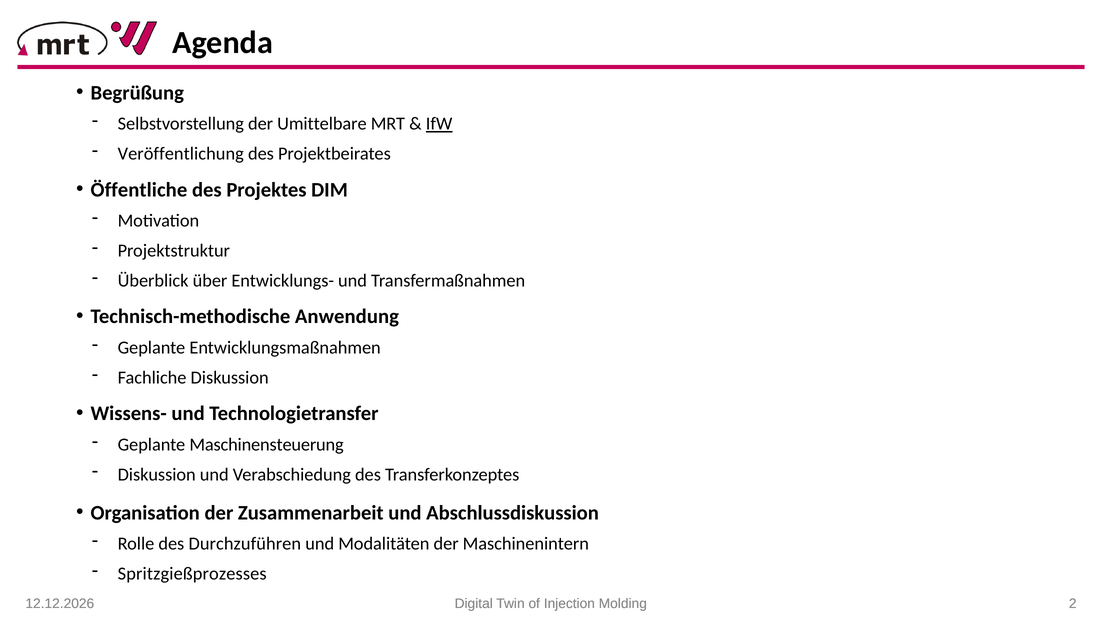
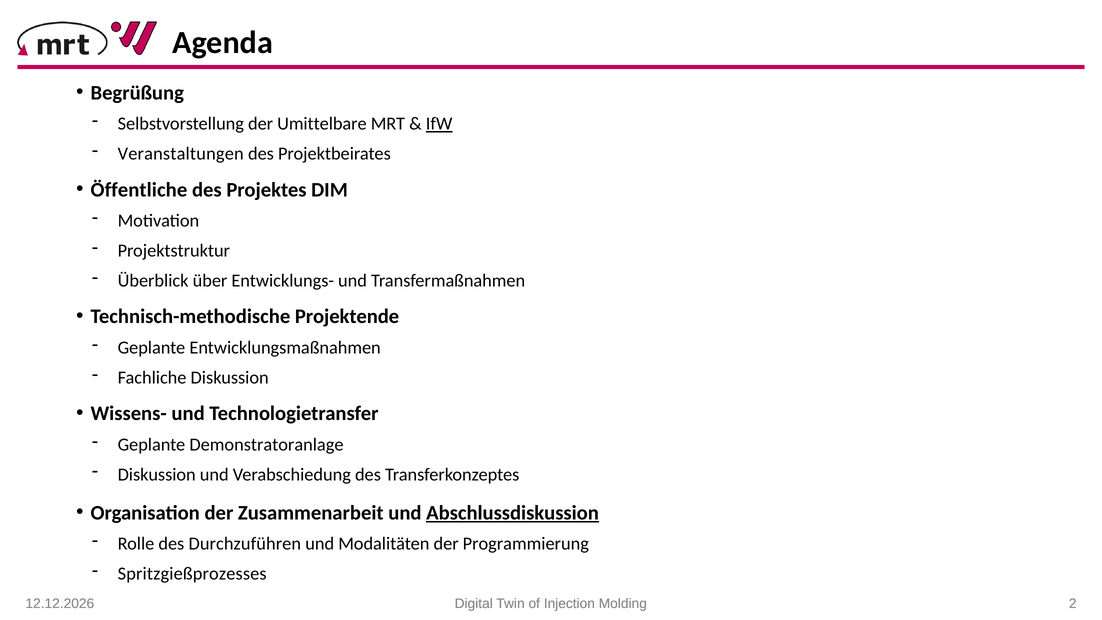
Veröffentlichung: Veröffentlichung -> Veranstaltungen
Anwendung: Anwendung -> Projektende
Maschinensteuerung: Maschinensteuerung -> Demonstratoranlage
Abschlussdiskussion underline: none -> present
Maschinenintern: Maschinenintern -> Programmierung
